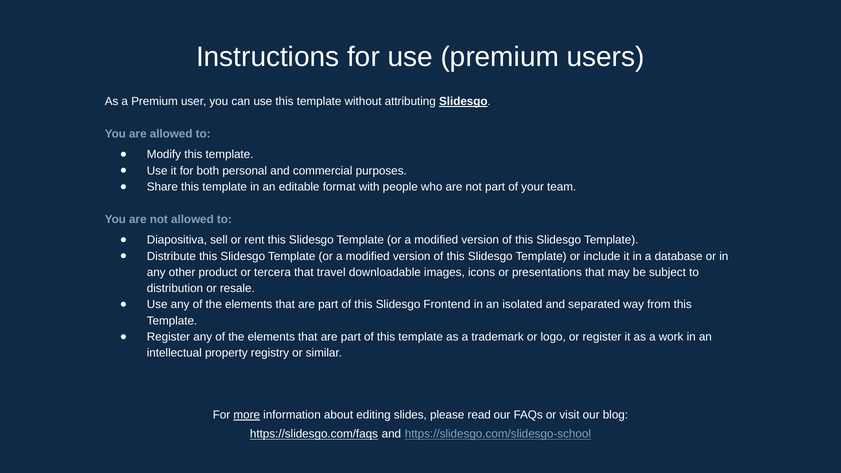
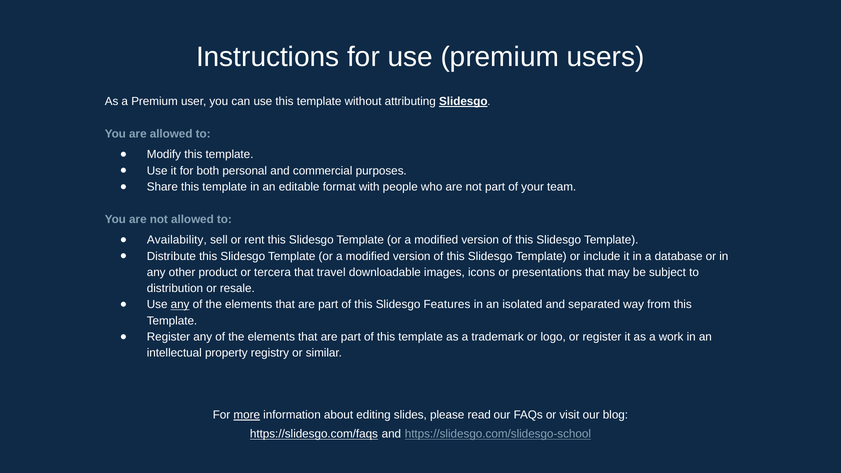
Diapositiva: Diapositiva -> Availability
any at (180, 305) underline: none -> present
Frontend: Frontend -> Features
